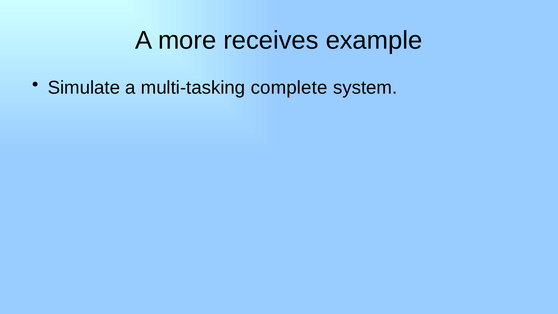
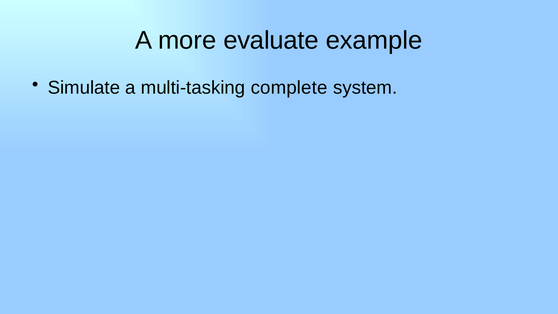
receives: receives -> evaluate
